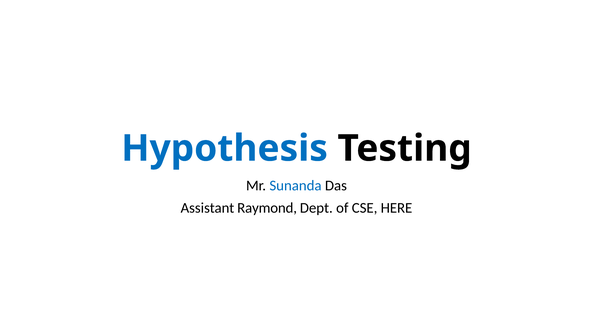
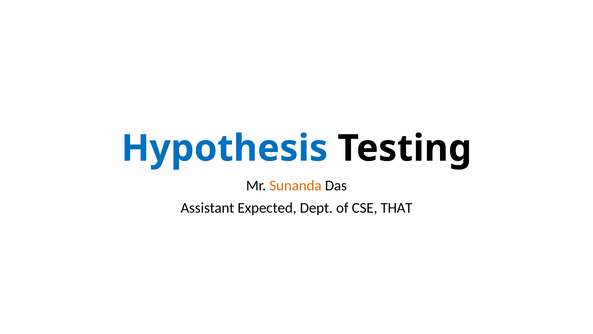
Sunanda colour: blue -> orange
Raymond: Raymond -> Expected
HERE: HERE -> THAT
